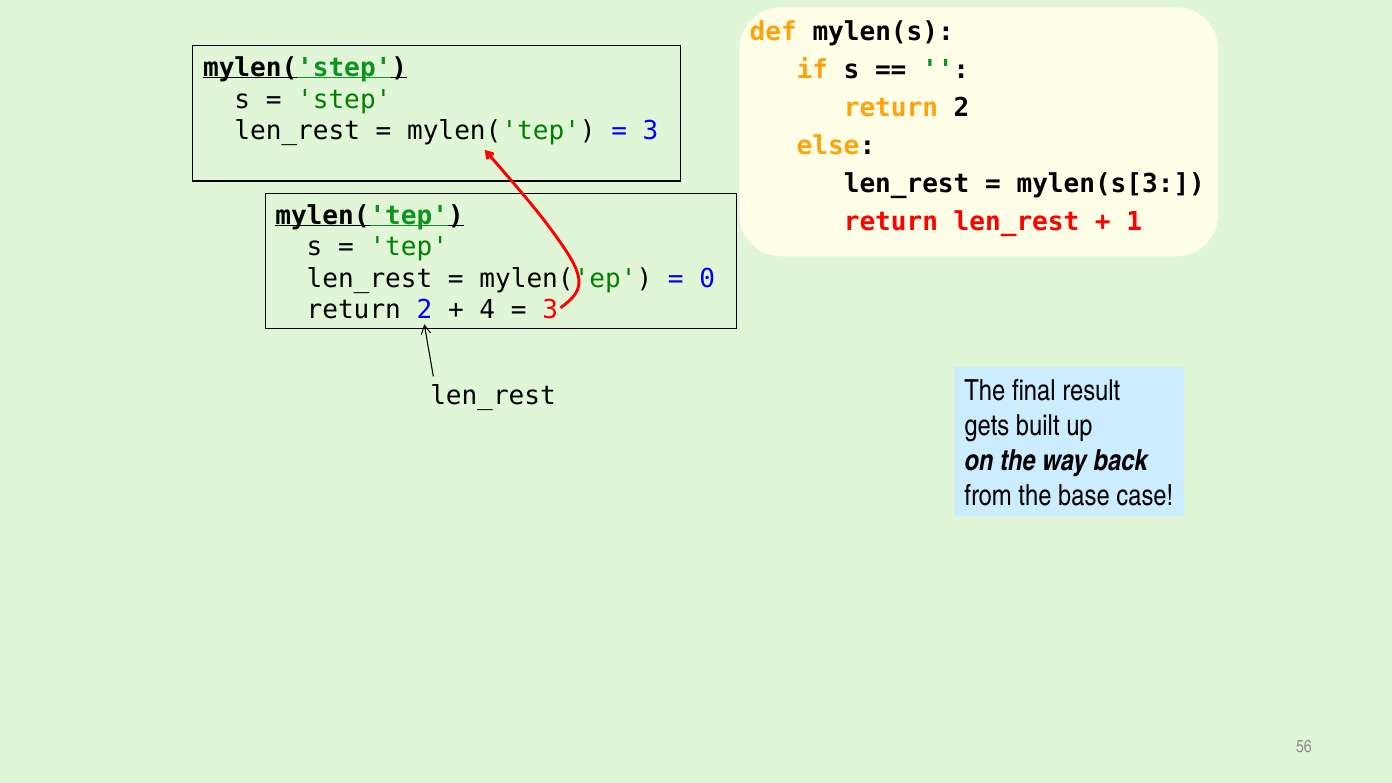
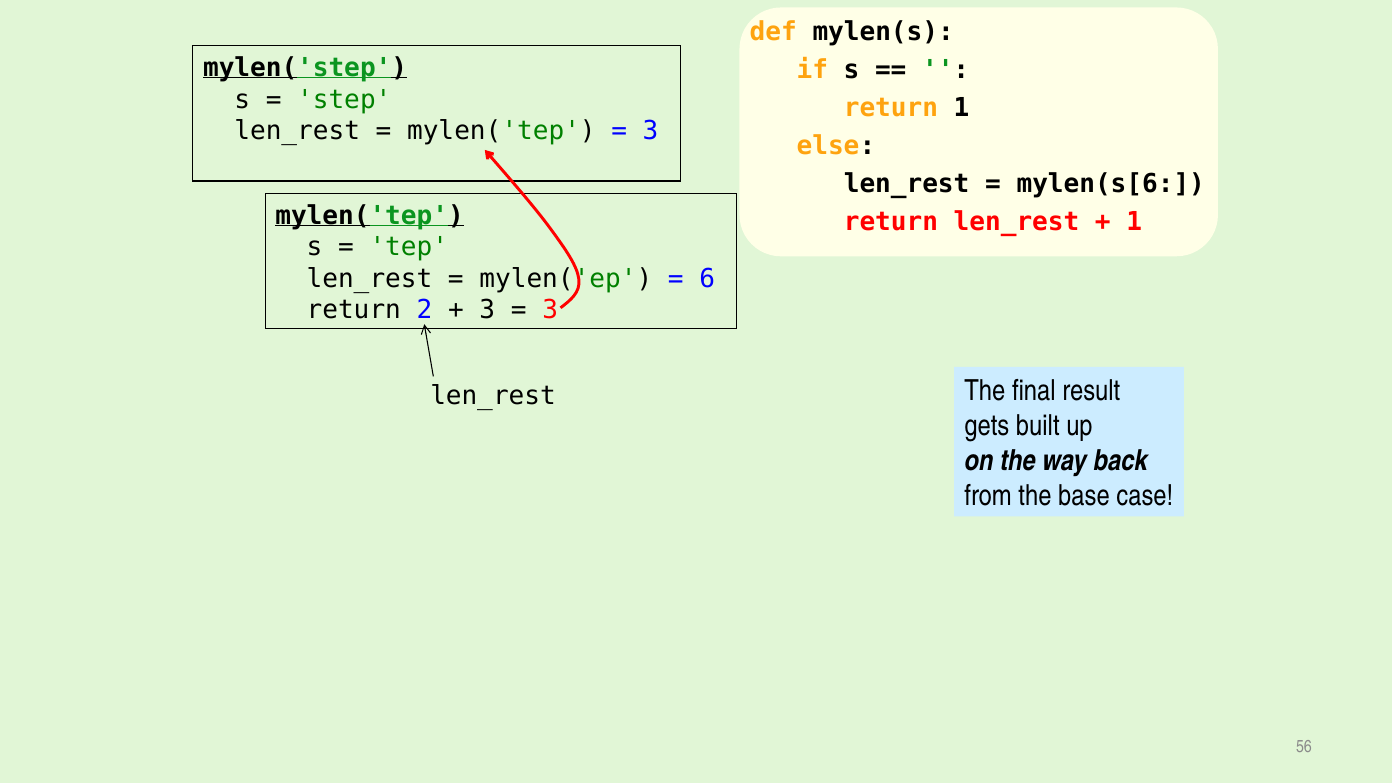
2 at (962, 108): 2 -> 1
mylen(s[3: mylen(s[3 -> mylen(s[6
0: 0 -> 6
4 at (487, 310): 4 -> 3
